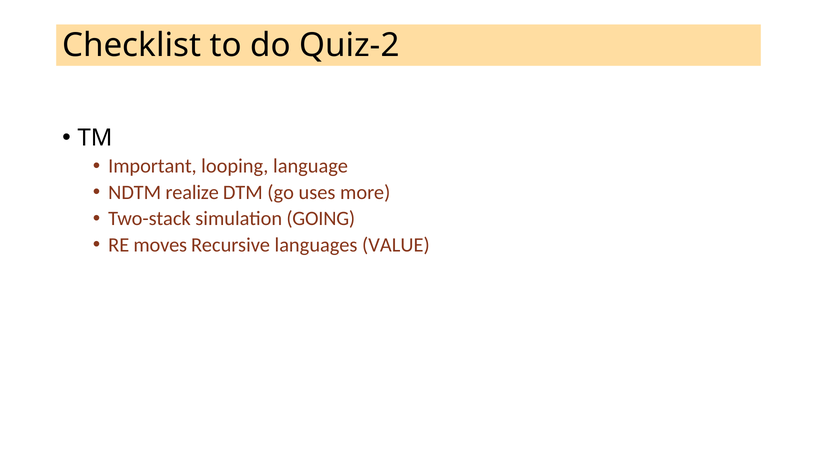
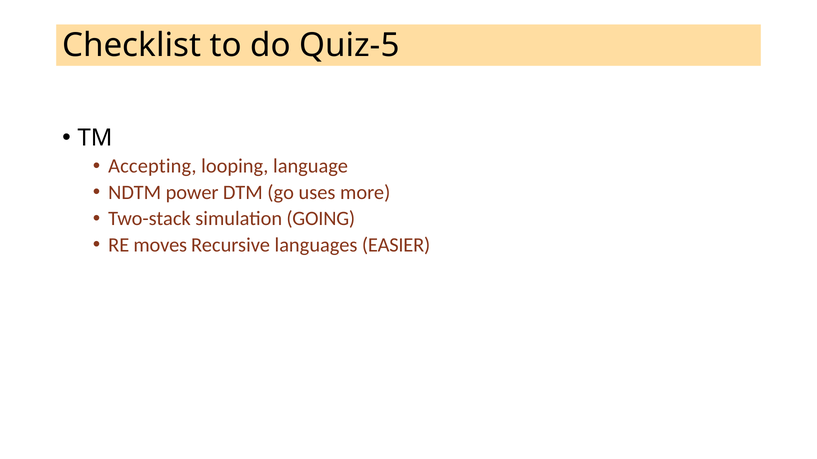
Quiz-2: Quiz-2 -> Quiz-5
Important: Important -> Accepting
realize: realize -> power
VALUE: VALUE -> EASIER
